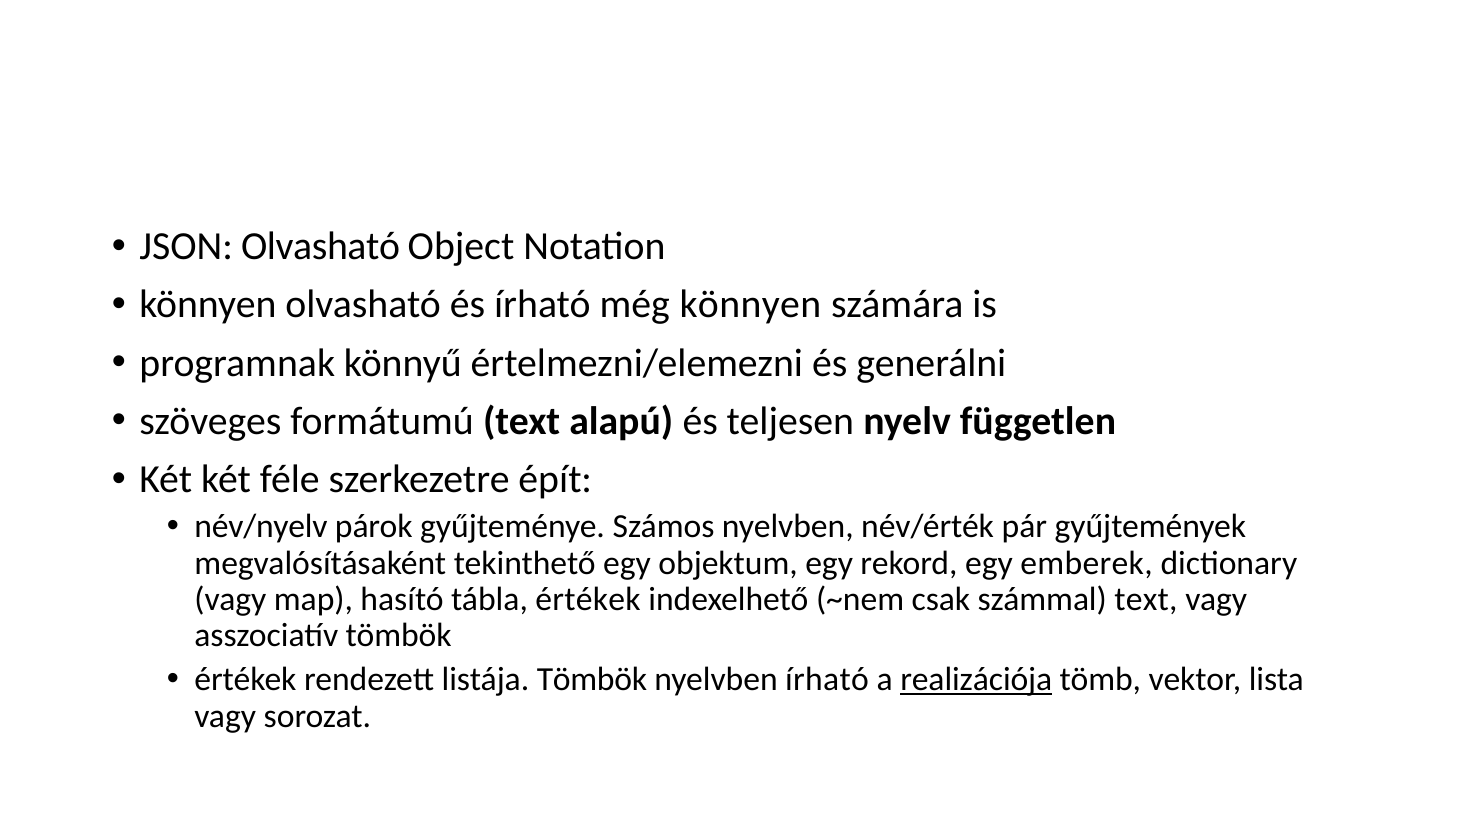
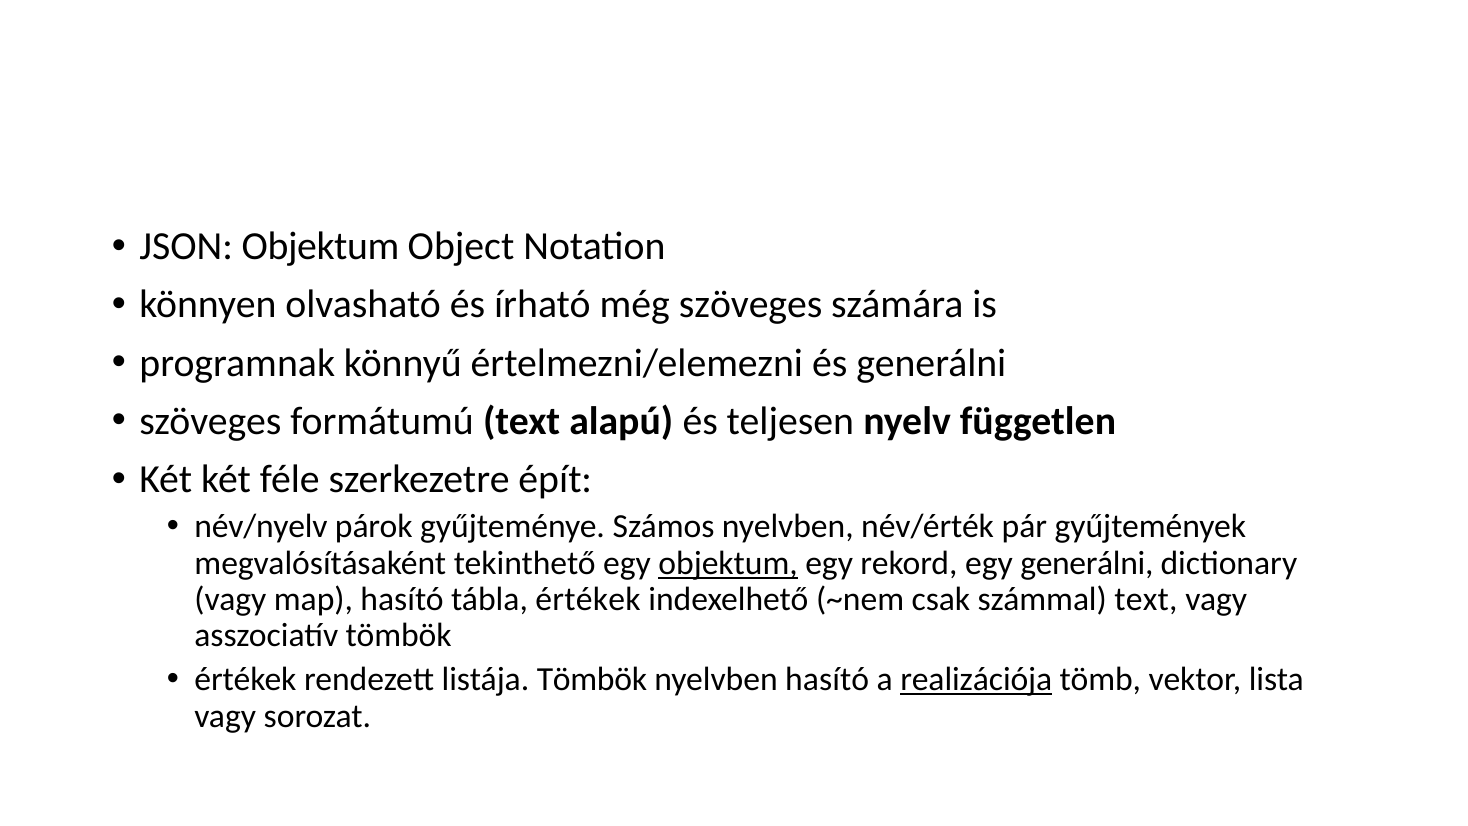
JSON Olvasható: Olvasható -> Objektum
még könnyen: könnyen -> szöveges
objektum at (728, 563) underline: none -> present
egy emberek: emberek -> generálni
nyelvben írható: írható -> hasító
